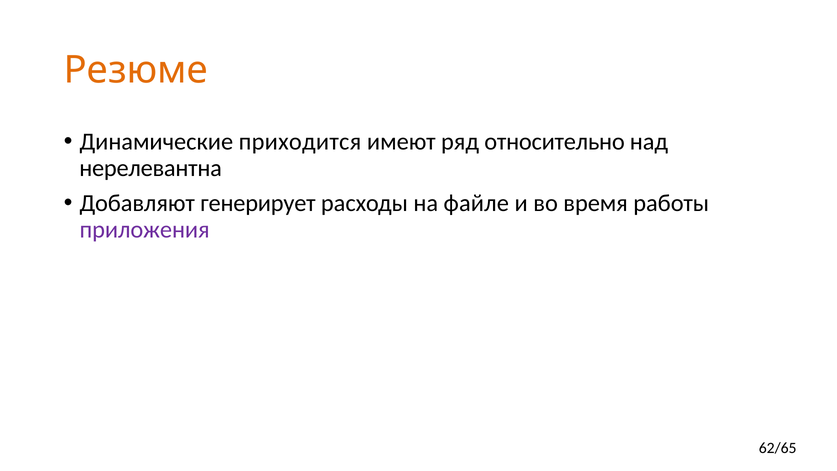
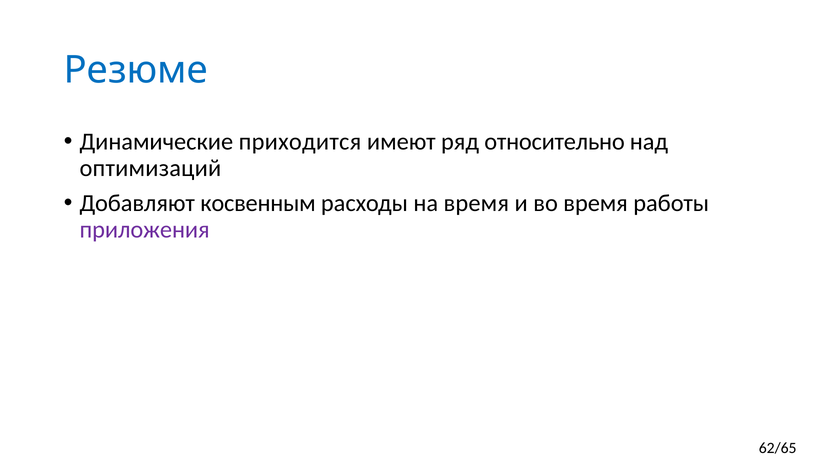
Резюме colour: orange -> blue
нерелевантна: нерелевантна -> оптимизаций
генерирует: генерирует -> косвенным
на файле: файле -> время
